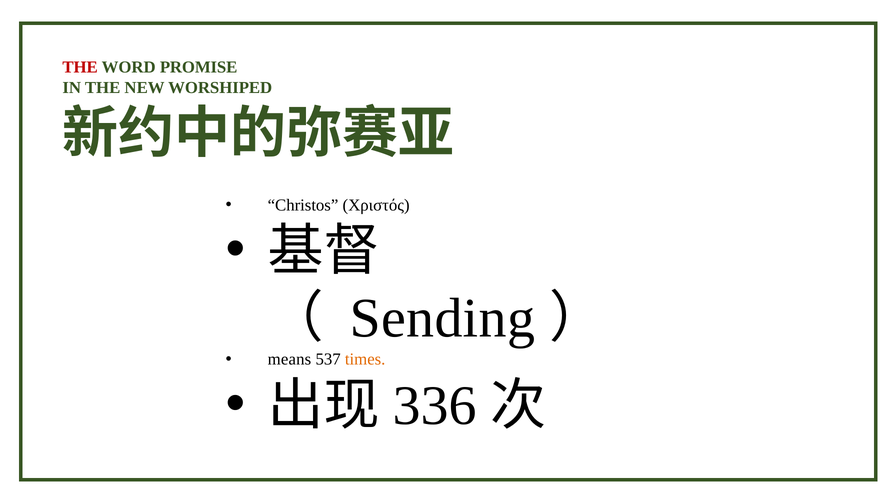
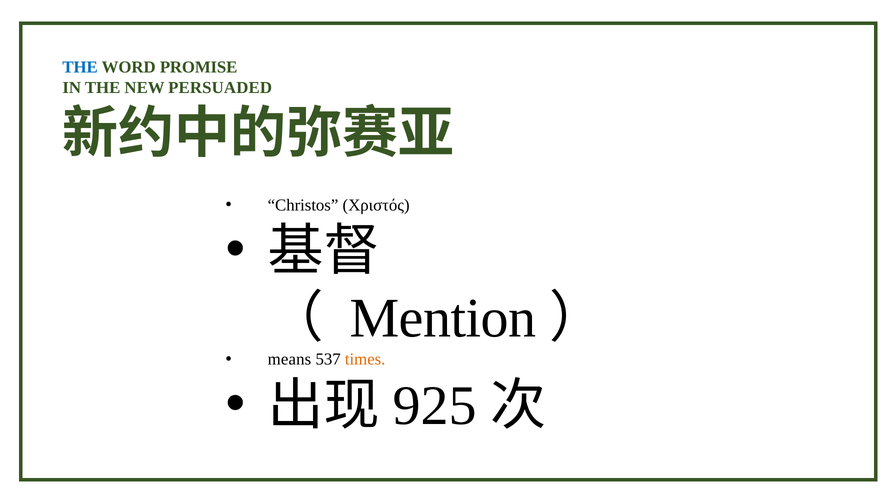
THE at (80, 68) colour: red -> blue
WORSHIPED: WORSHIPED -> PERSUADED
Sending: Sending -> Mention
336: 336 -> 925
